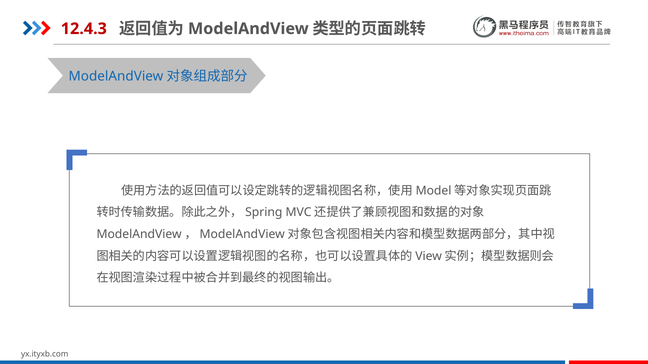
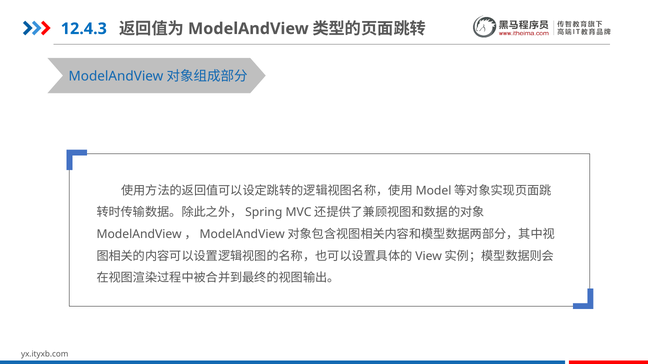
12.4.3 colour: red -> blue
